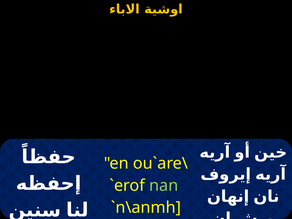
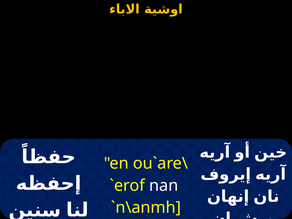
nan colour: light green -> white
